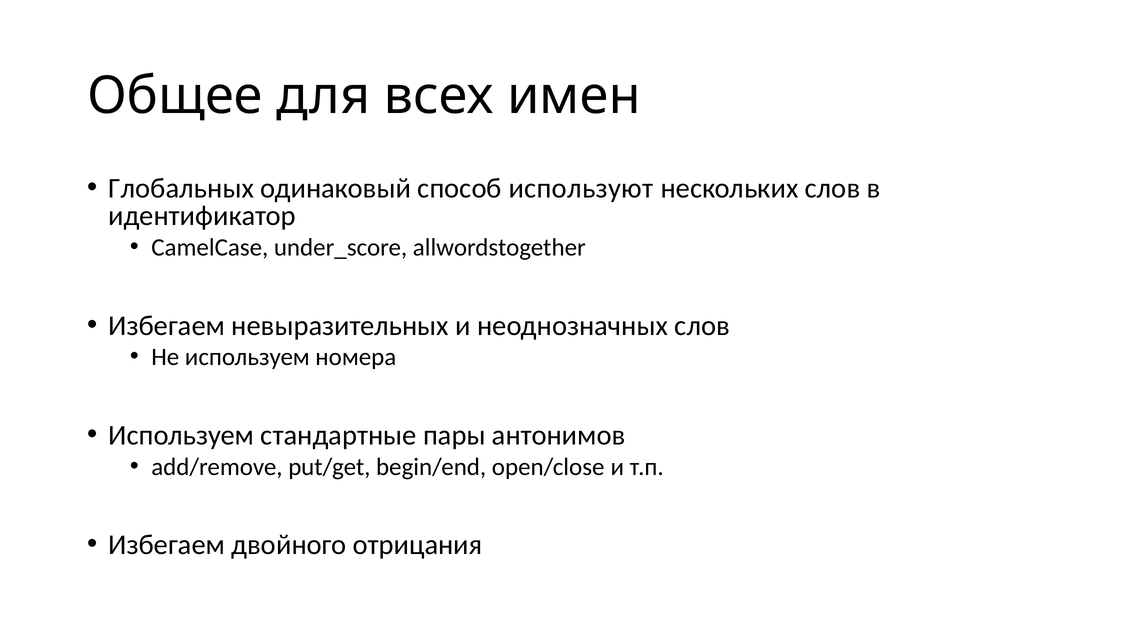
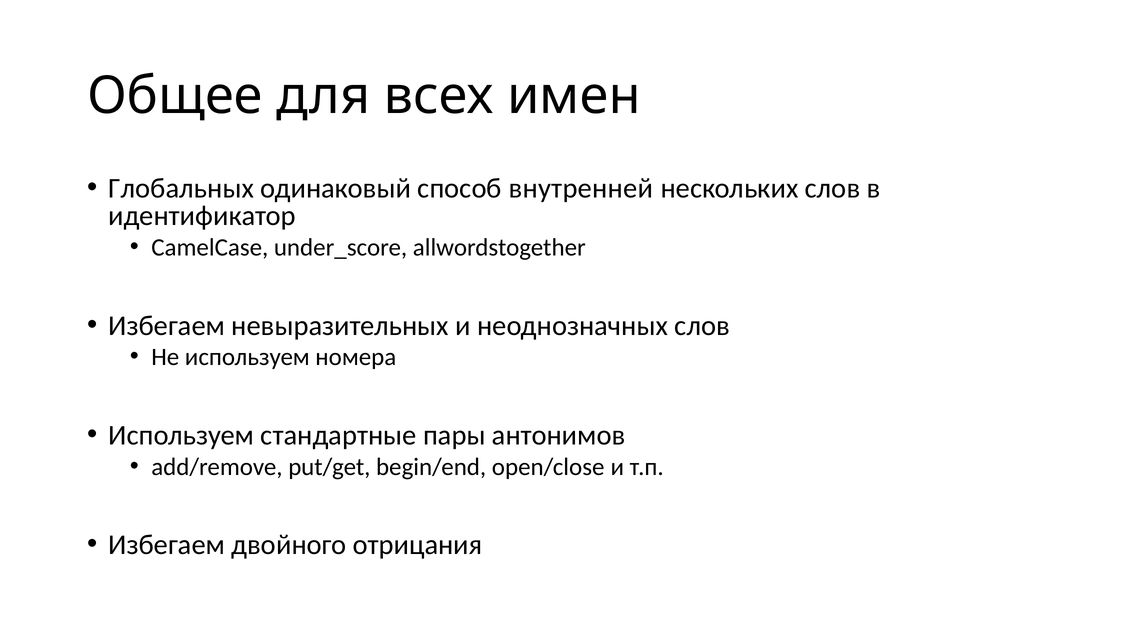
используют: используют -> внутренней
